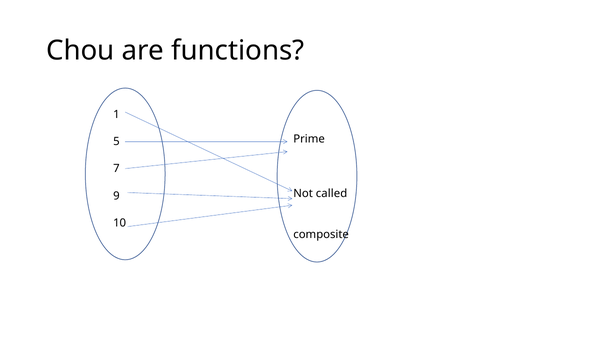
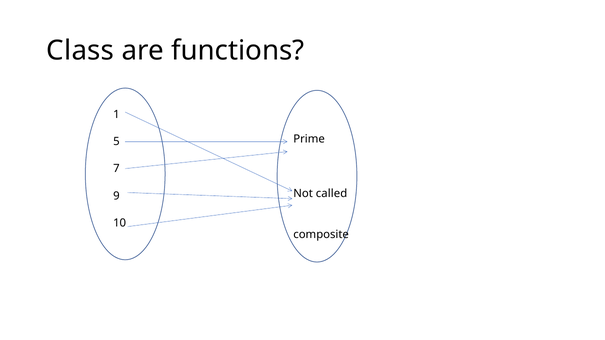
Chou: Chou -> Class
